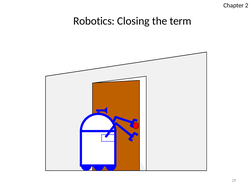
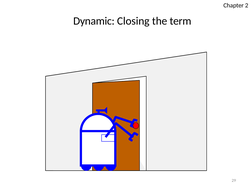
Robotics: Robotics -> Dynamic
